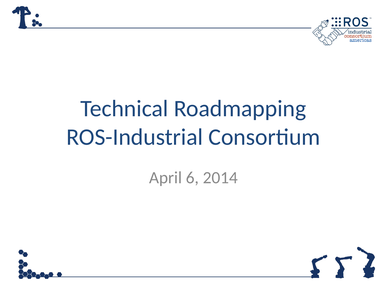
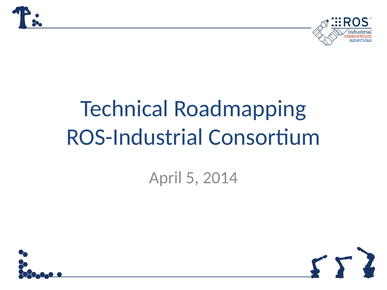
6: 6 -> 5
